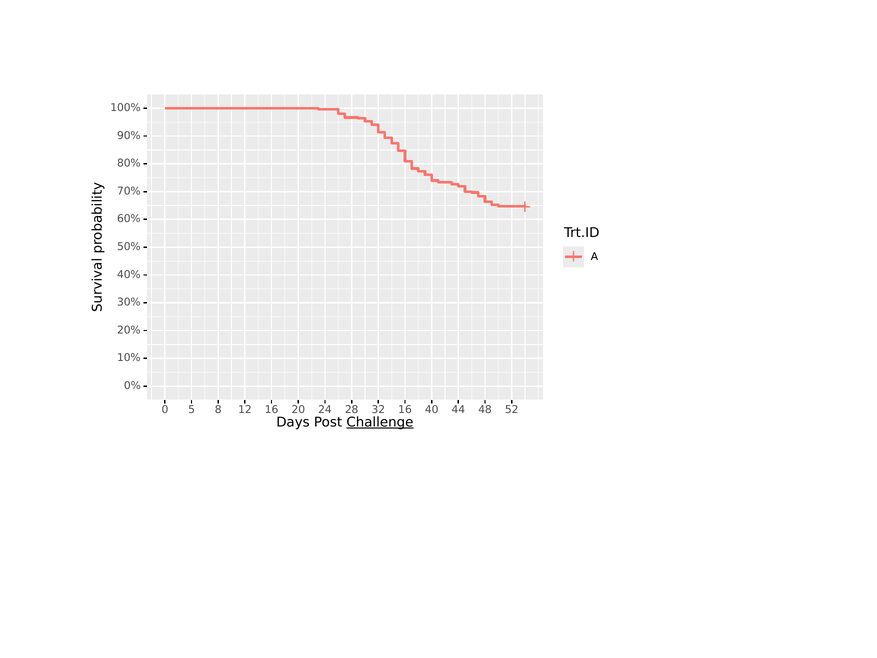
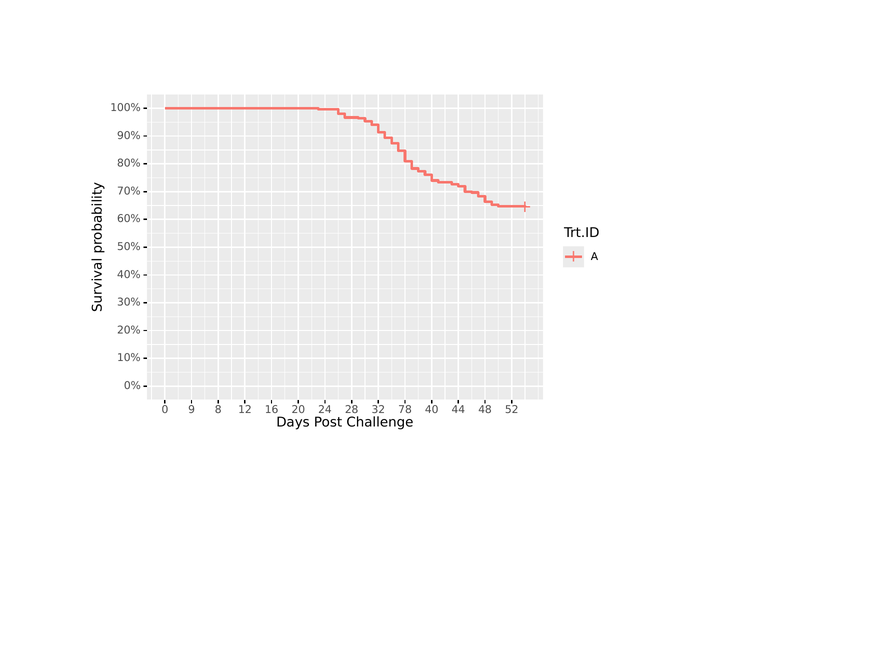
5: 5 -> 9
32 16: 16 -> 78
Challenge underline: present -> none
